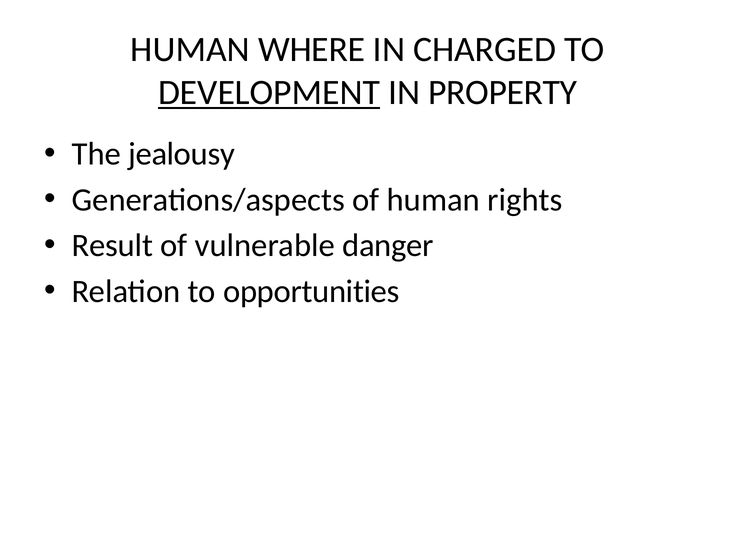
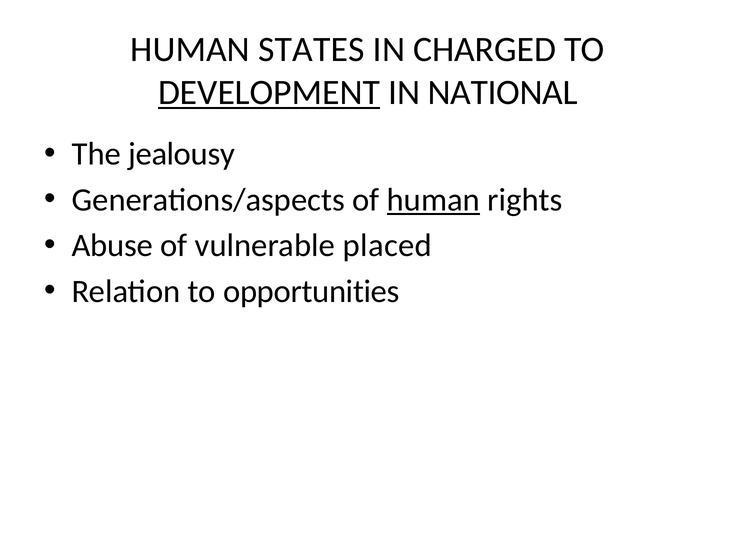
WHERE: WHERE -> STATES
PROPERTY: PROPERTY -> NATIONAL
human at (433, 200) underline: none -> present
Result: Result -> Abuse
danger: danger -> placed
